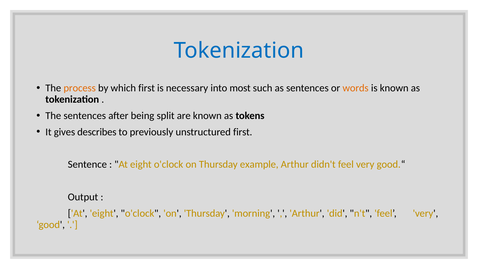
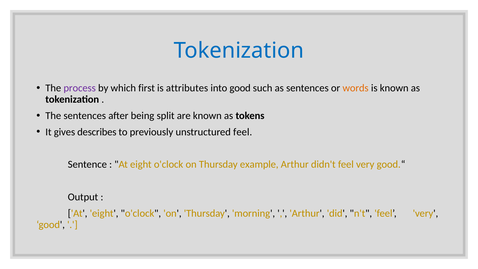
process colour: orange -> purple
necessary: necessary -> attributes
into most: most -> good
unstructured first: first -> feel
